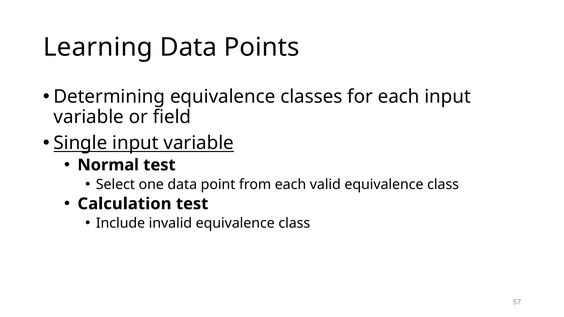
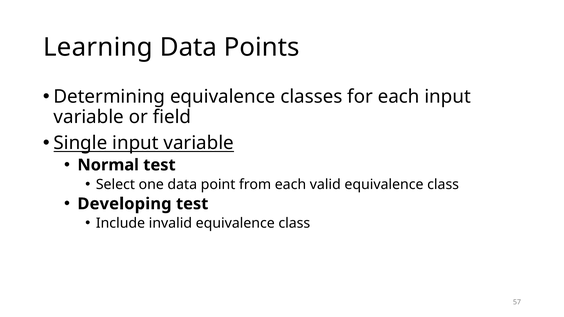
Calculation: Calculation -> Developing
